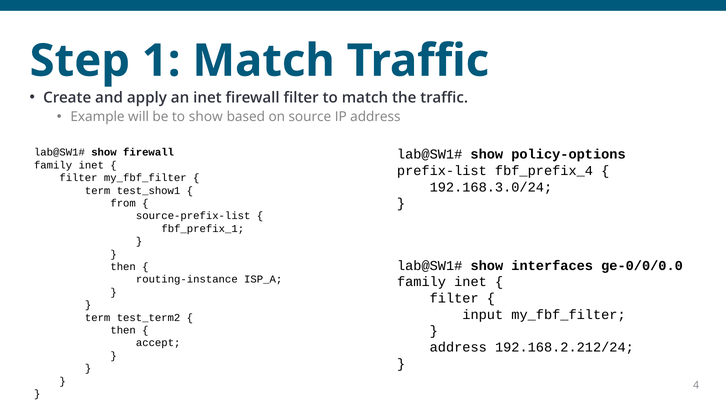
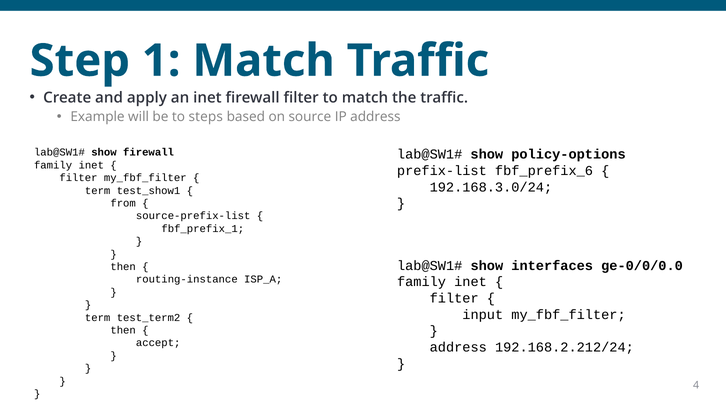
to show: show -> steps
fbf_prefix_4: fbf_prefix_4 -> fbf_prefix_6
